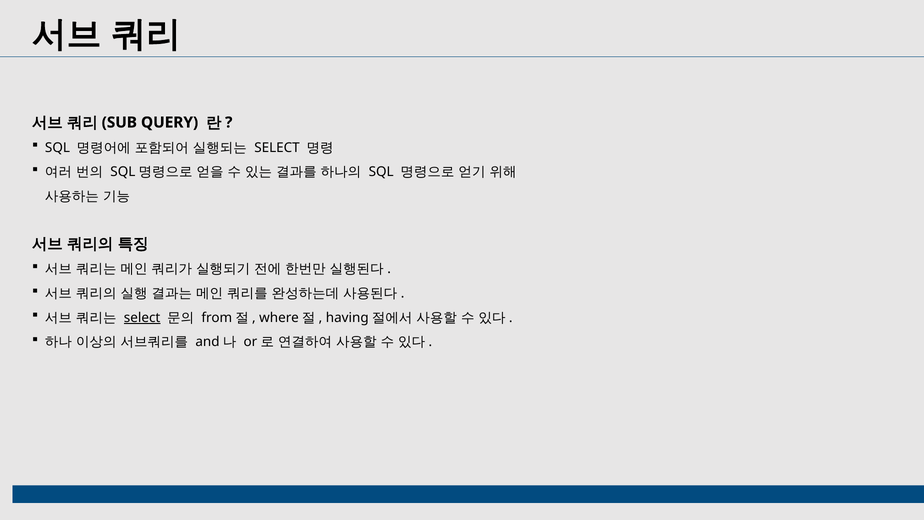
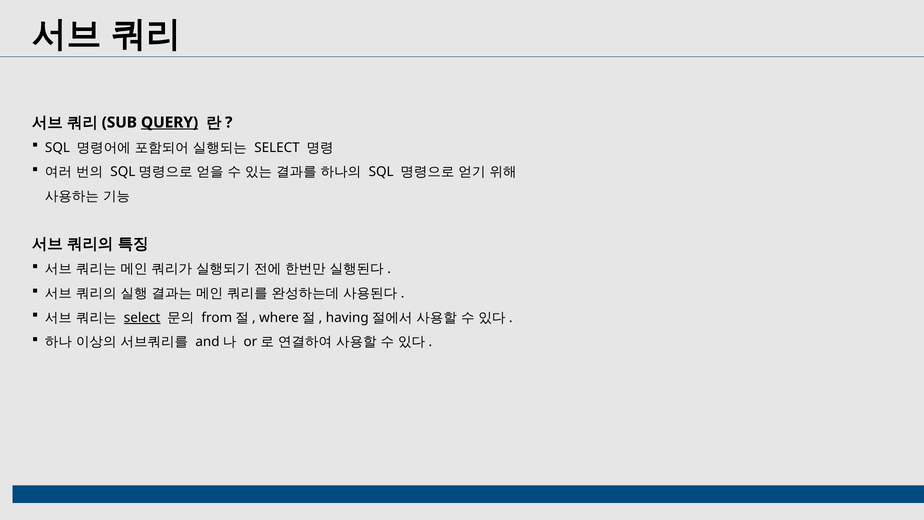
QUERY underline: none -> present
